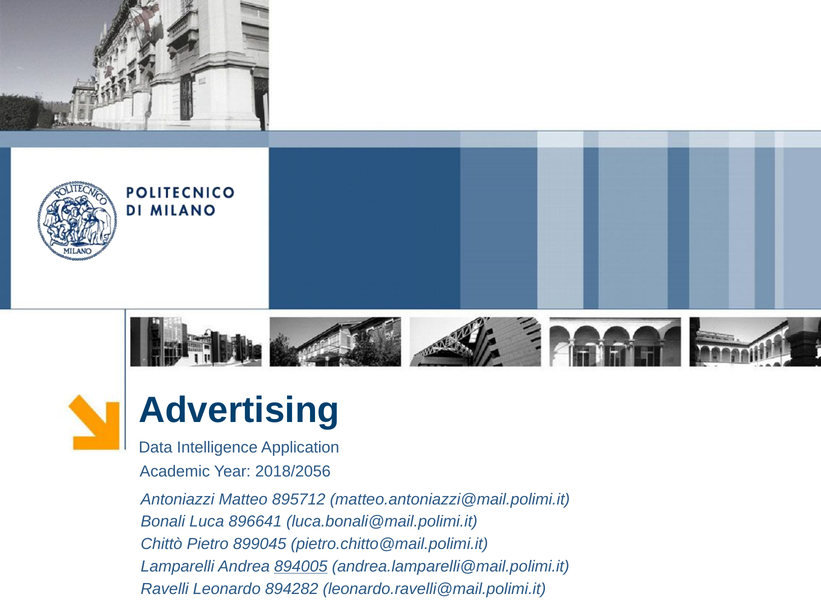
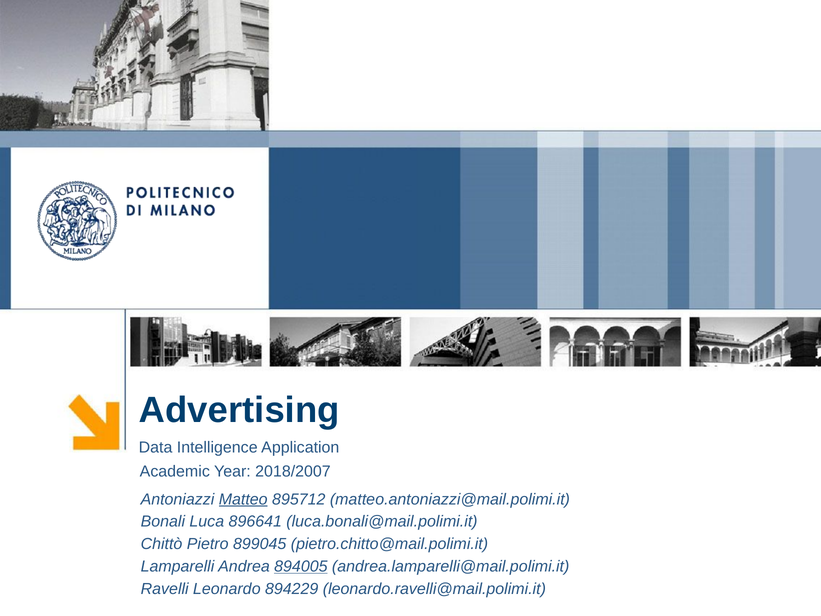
2018/2056: 2018/2056 -> 2018/2007
Matteo underline: none -> present
894282: 894282 -> 894229
